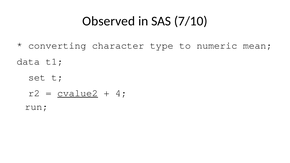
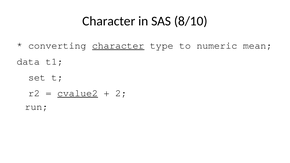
Observed at (109, 21): Observed -> Character
7/10: 7/10 -> 8/10
character at (118, 46) underline: none -> present
4: 4 -> 2
